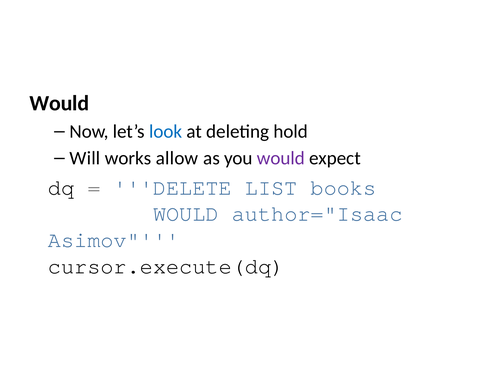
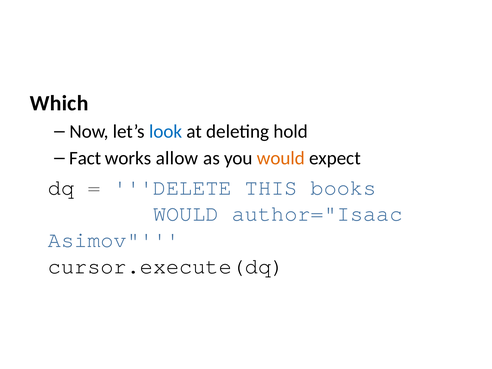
Would at (59, 103): Would -> Which
Will: Will -> Fact
would at (281, 158) colour: purple -> orange
LIST: LIST -> THIS
